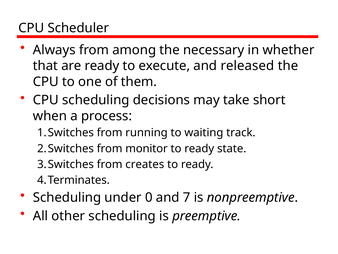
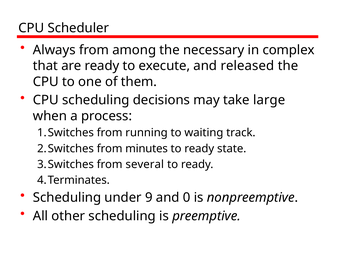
whether: whether -> complex
short: short -> large
monitor: monitor -> minutes
creates: creates -> several
0: 0 -> 9
7: 7 -> 0
